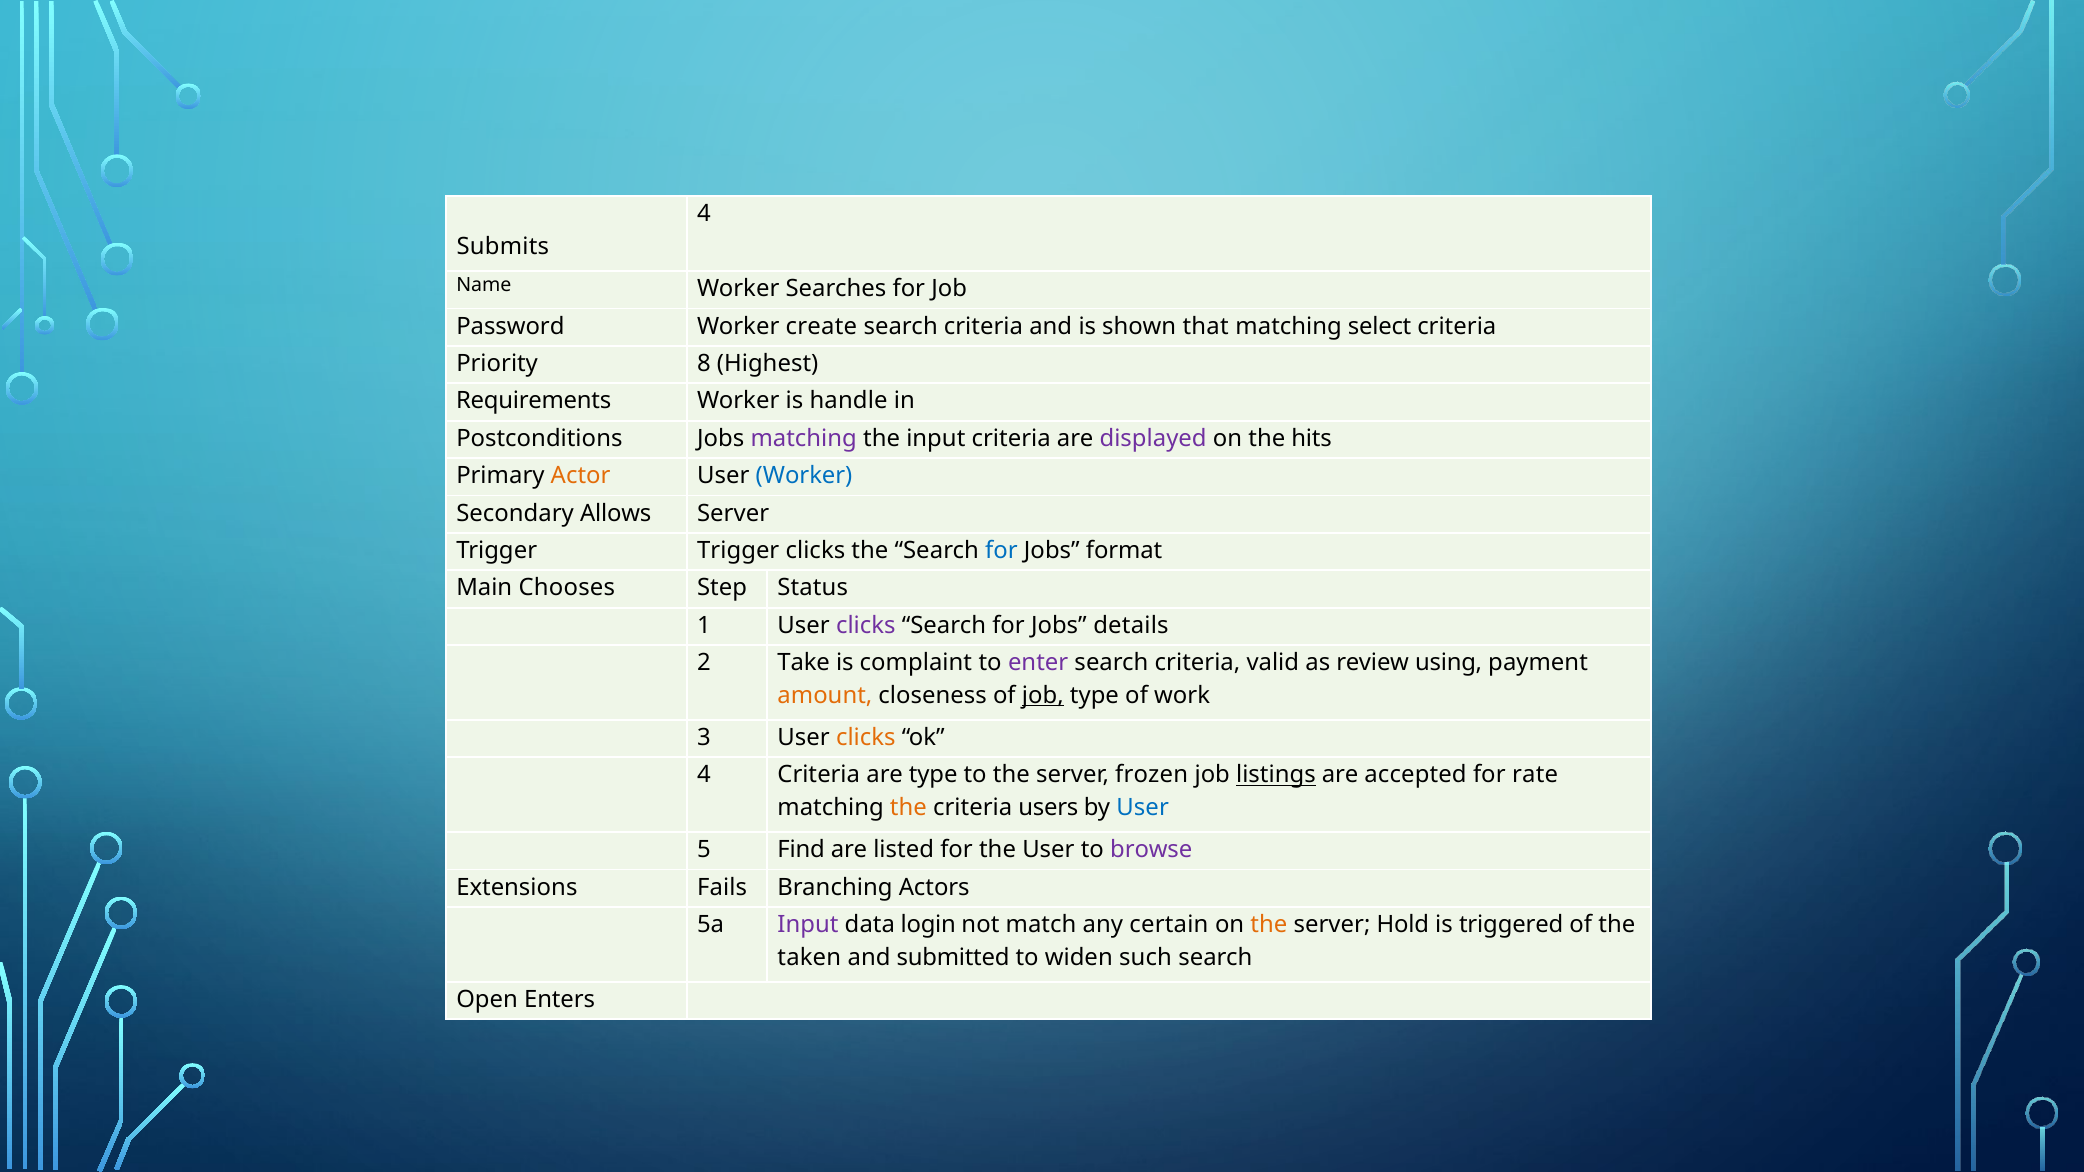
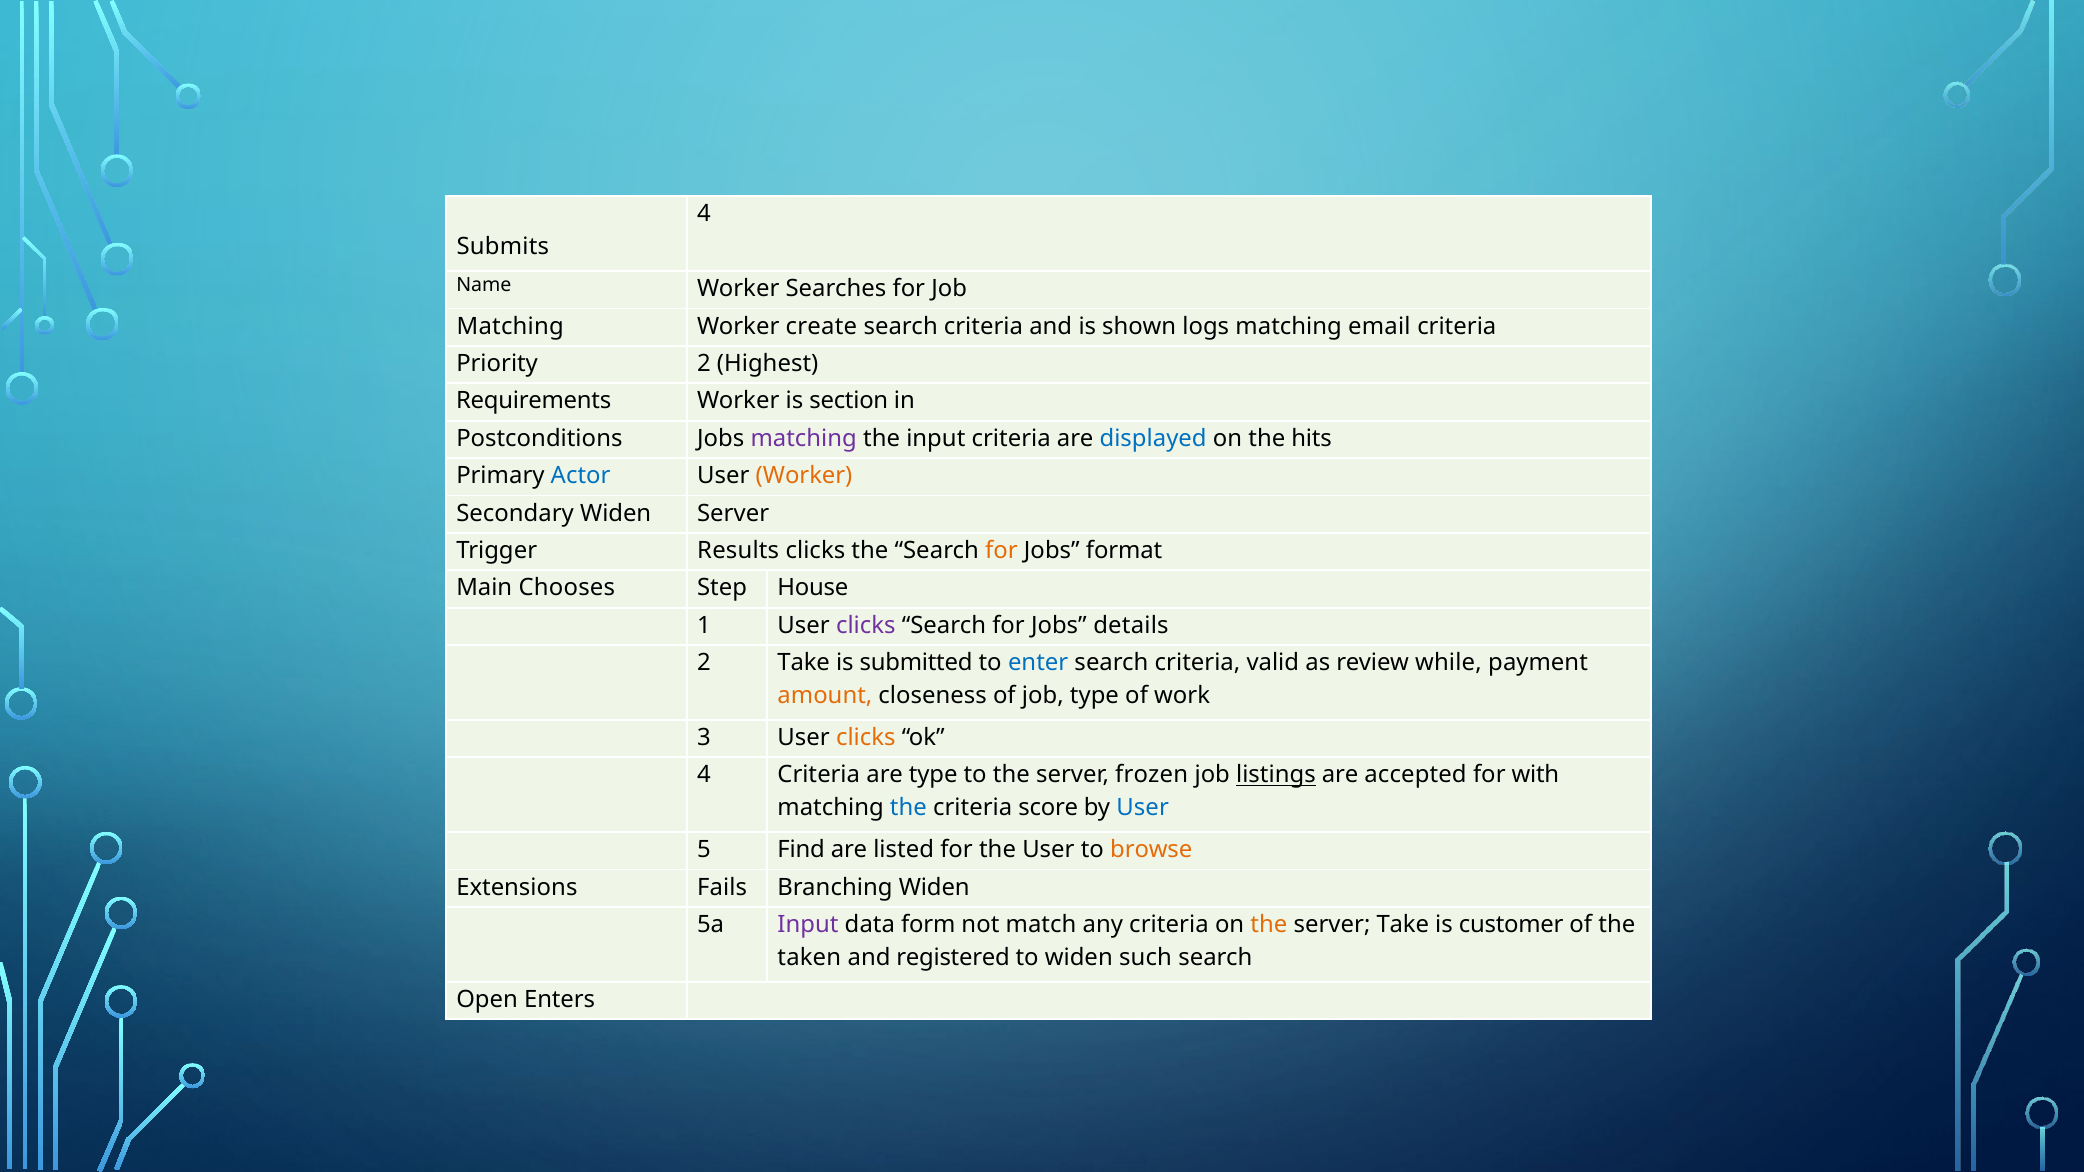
Password at (510, 326): Password -> Matching
that: that -> logs
select: select -> email
Priority 8: 8 -> 2
handle: handle -> section
displayed colour: purple -> blue
Actor colour: orange -> blue
Worker at (804, 476) colour: blue -> orange
Secondary Allows: Allows -> Widen
Trigger Trigger: Trigger -> Results
for at (1001, 551) colour: blue -> orange
Status: Status -> House
complaint: complaint -> submitted
enter colour: purple -> blue
using: using -> while
job at (1043, 695) underline: present -> none
rate: rate -> with
the at (908, 808) colour: orange -> blue
users: users -> score
browse colour: purple -> orange
Branching Actors: Actors -> Widen
login: login -> form
any certain: certain -> criteria
server Hold: Hold -> Take
triggered: triggered -> customer
submitted: submitted -> registered
